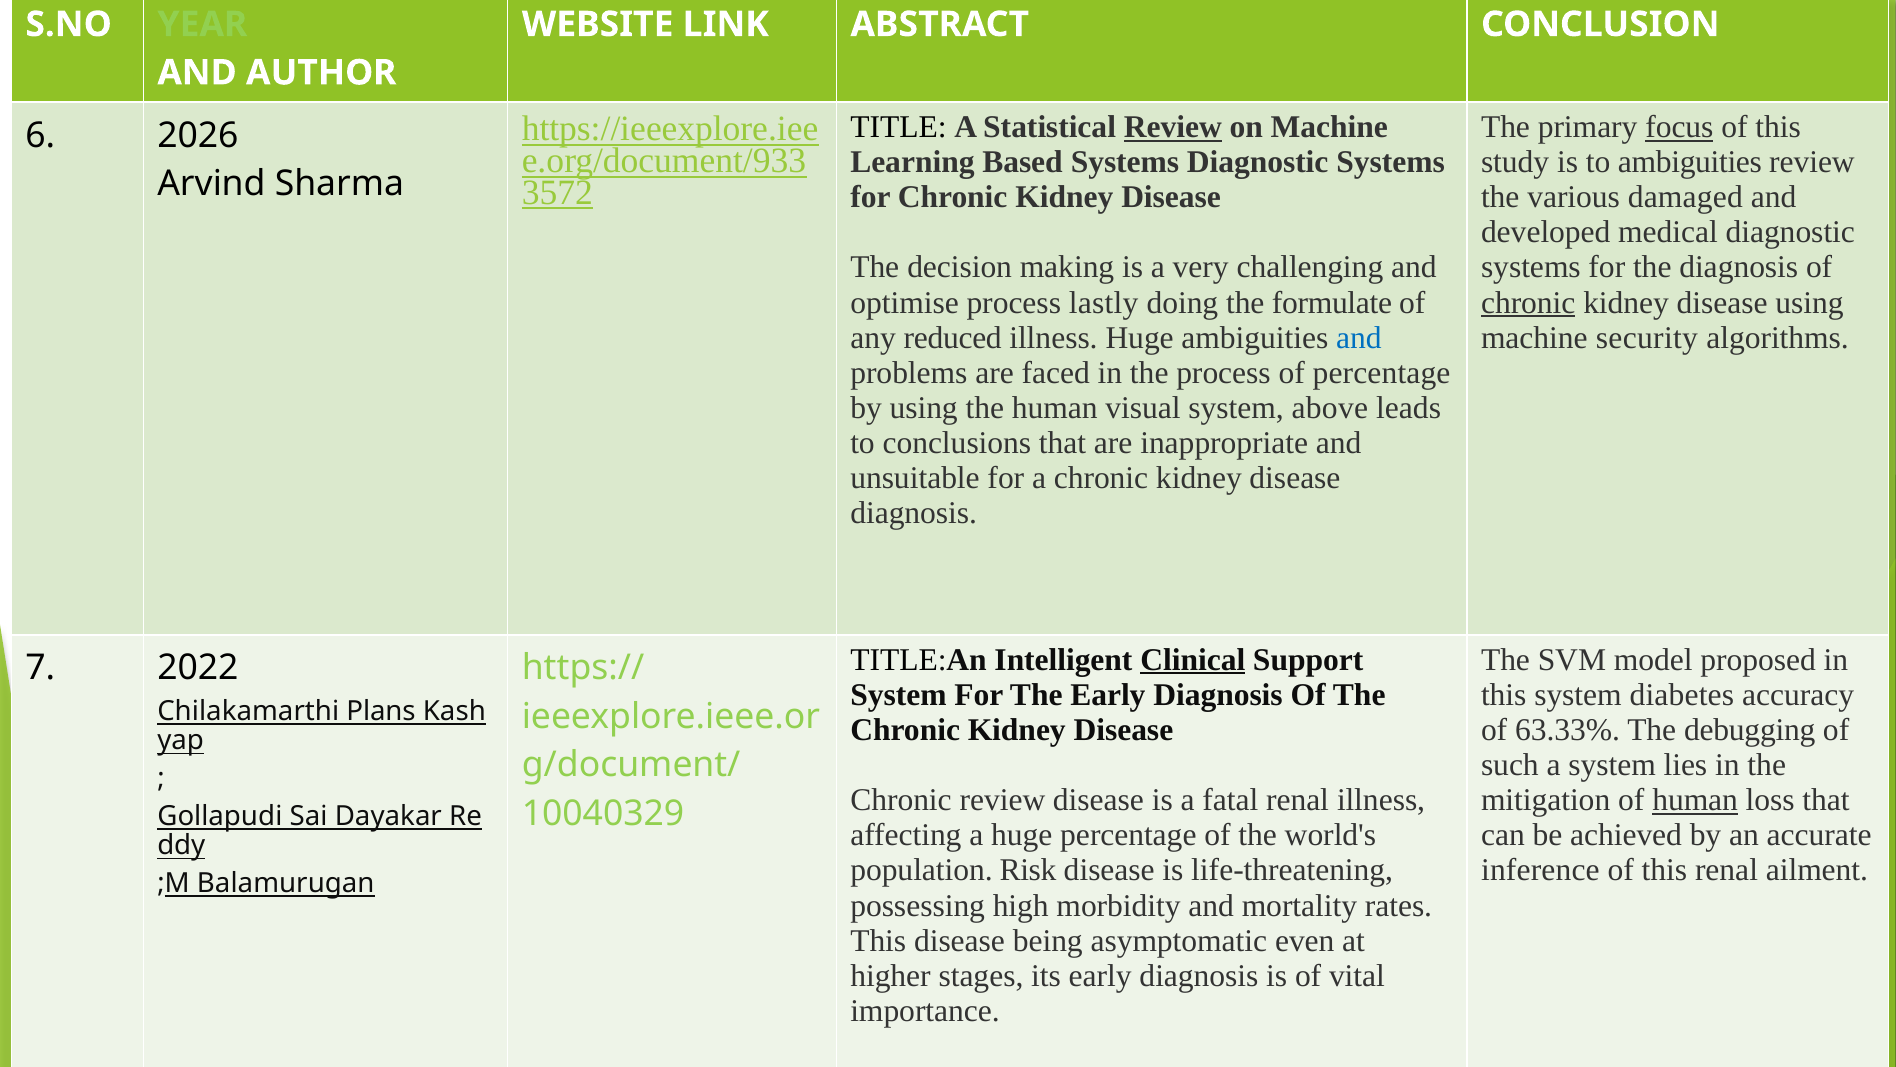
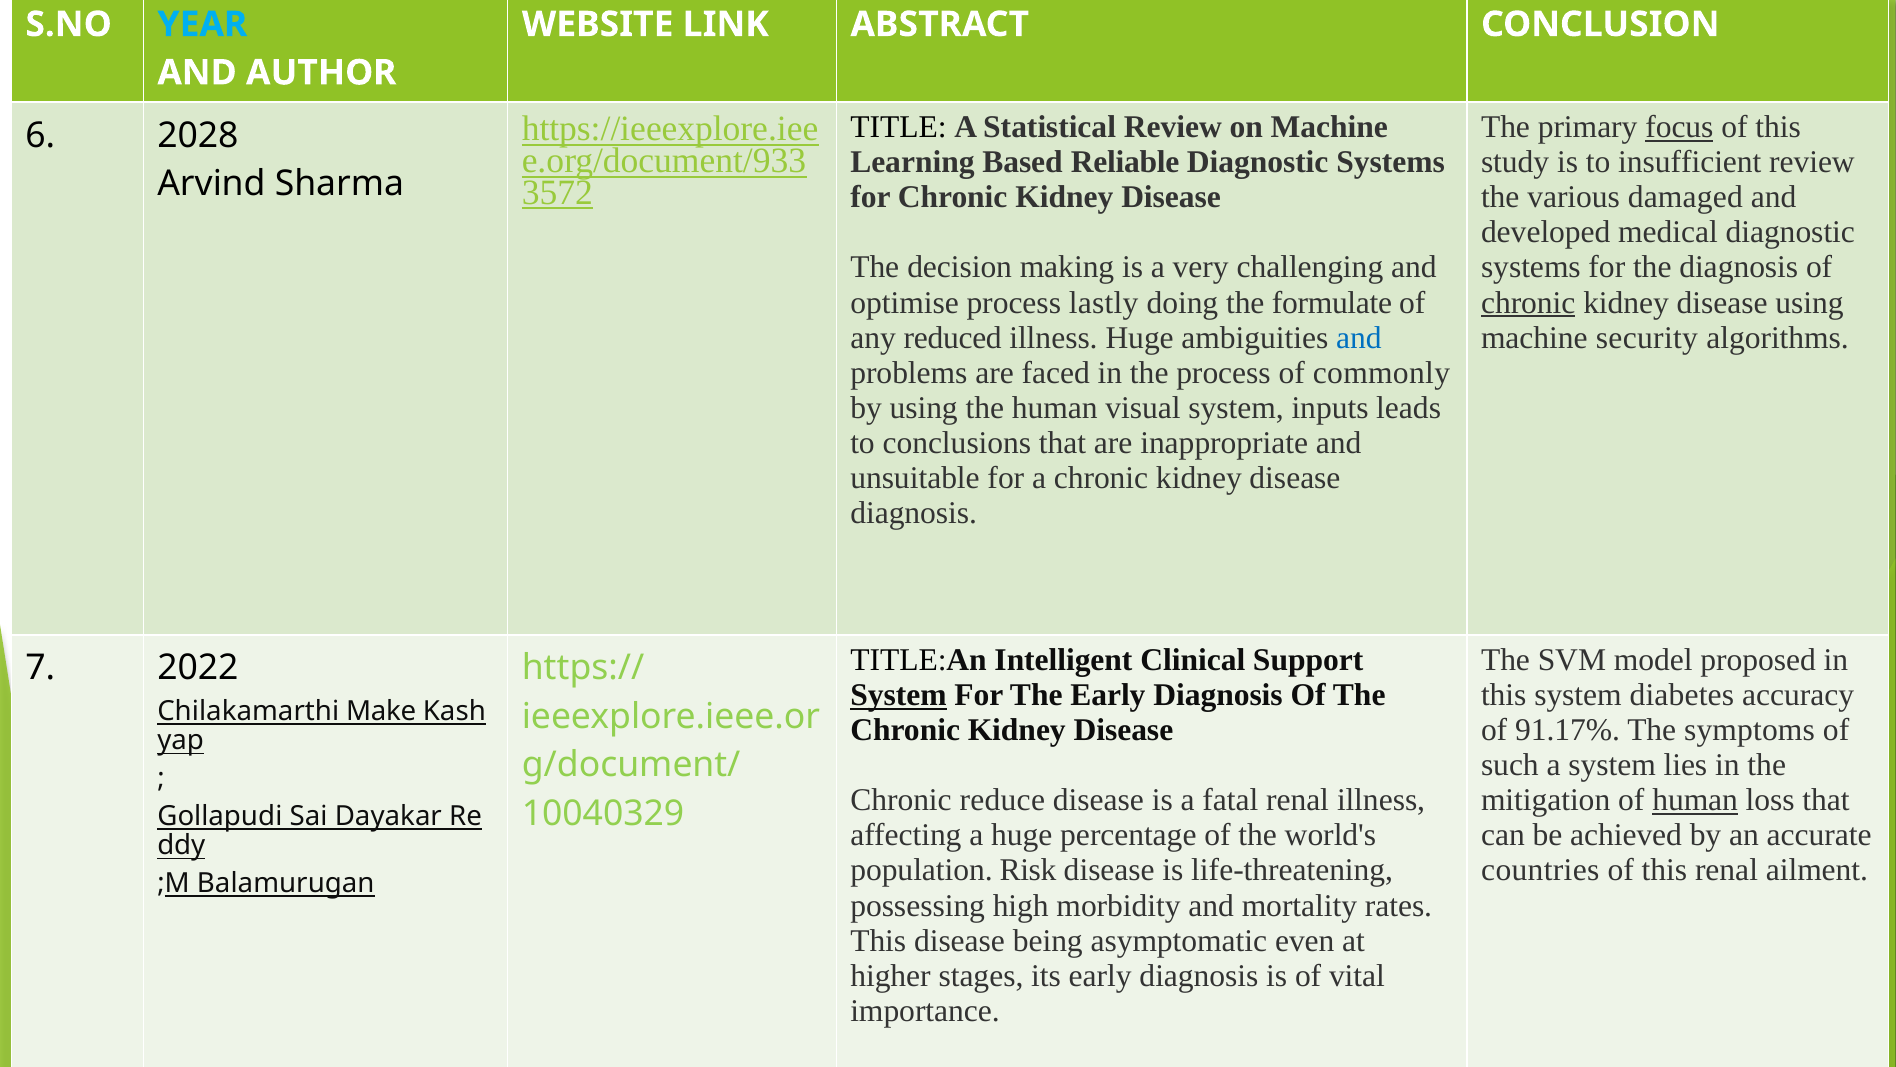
YEAR colour: light green -> light blue
Review at (1173, 127) underline: present -> none
2026: 2026 -> 2028
Based Systems: Systems -> Reliable
to ambiguities: ambiguities -> insufficient
of percentage: percentage -> commonly
above: above -> inputs
Clinical underline: present -> none
System at (899, 695) underline: none -> present
Plans: Plans -> Make
63.33%: 63.33% -> 91.17%
debugging: debugging -> symptoms
Chronic review: review -> reduce
inference: inference -> countries
